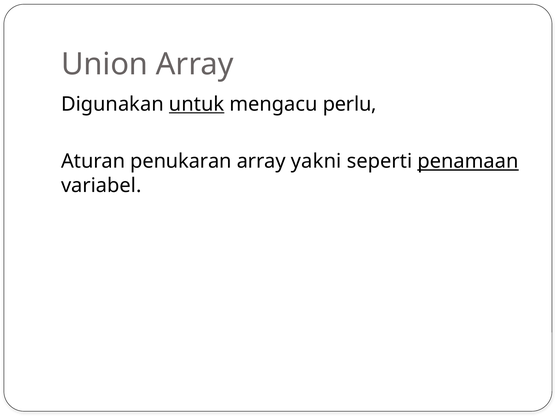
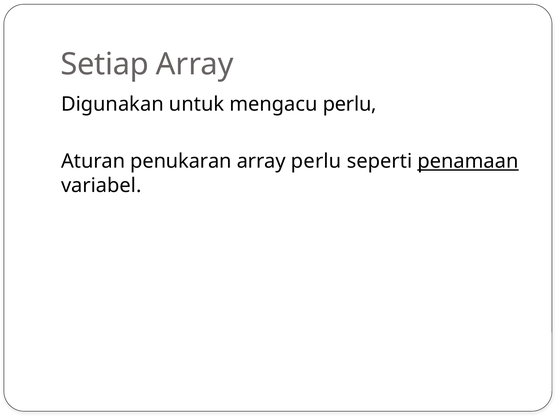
Union: Union -> Setiap
untuk underline: present -> none
array yakni: yakni -> perlu
